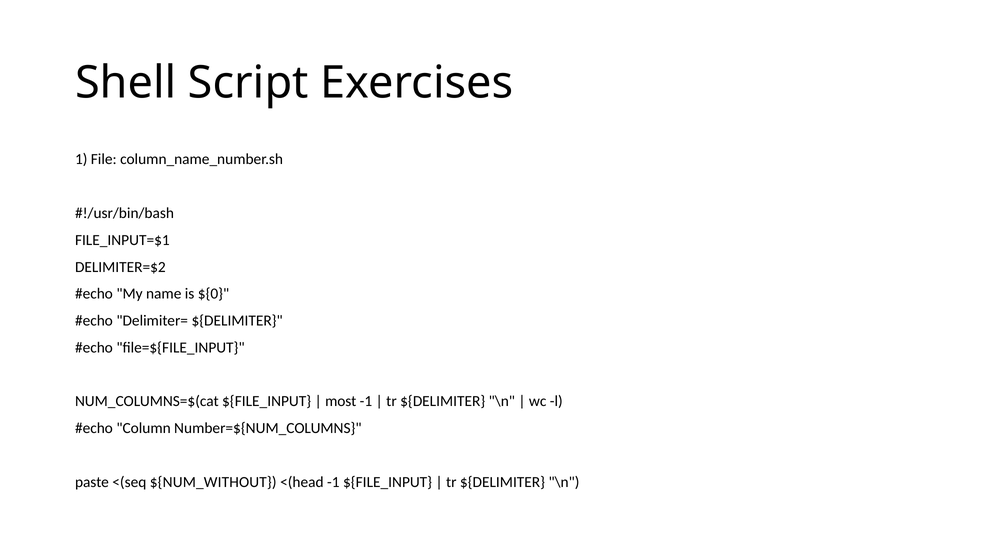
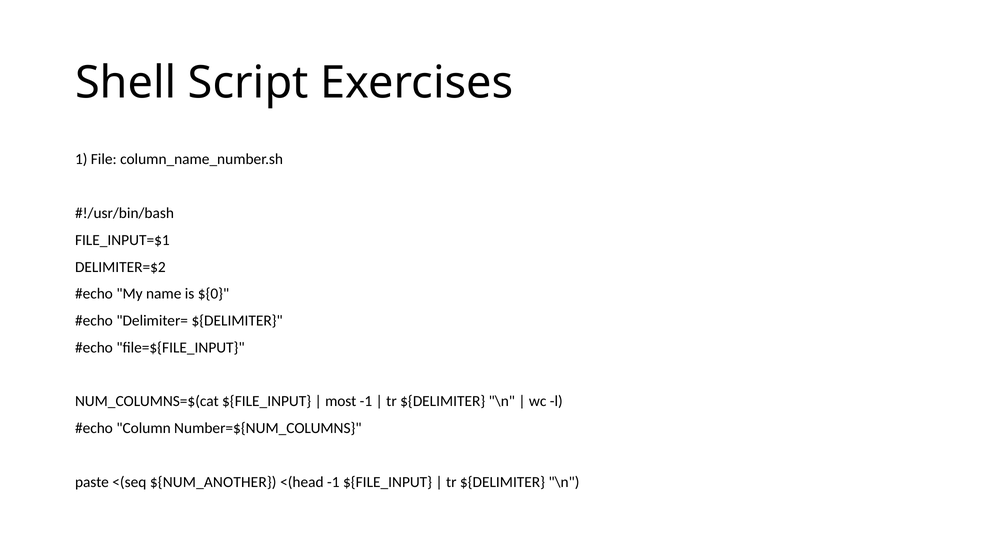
${NUM_WITHOUT: ${NUM_WITHOUT -> ${NUM_ANOTHER
